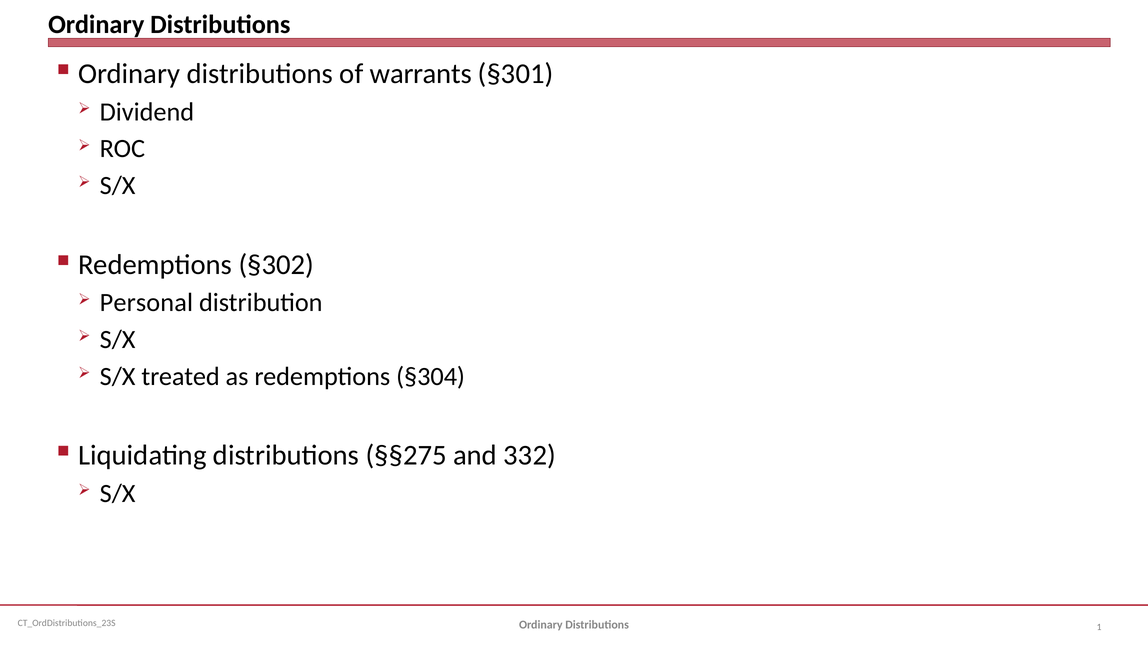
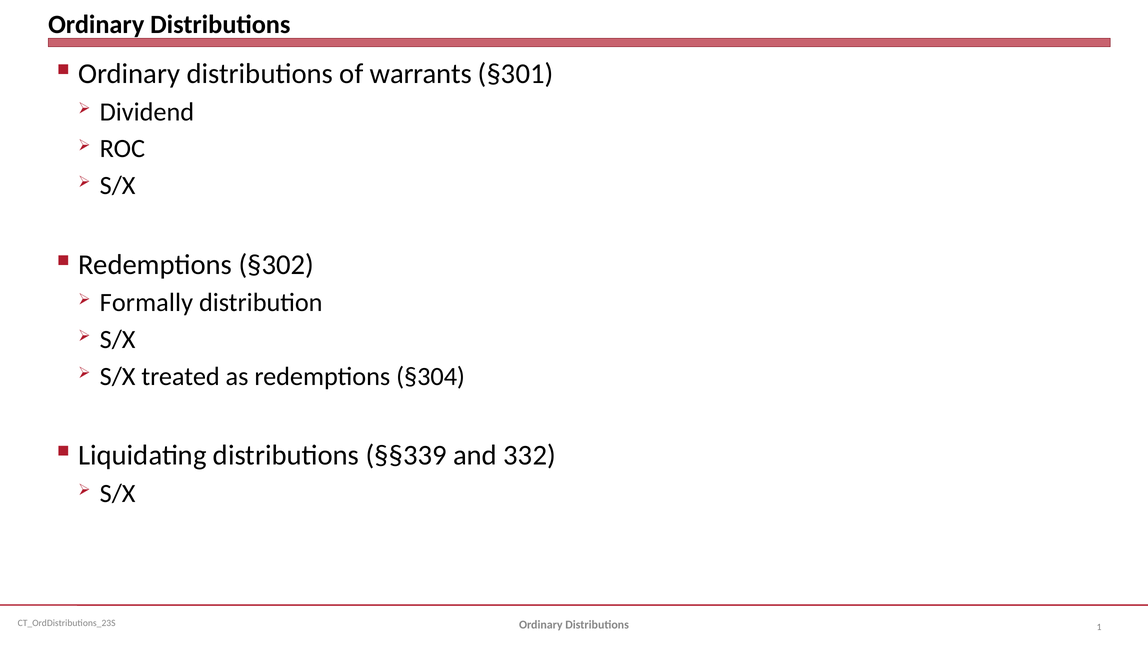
Personal: Personal -> Formally
§§275: §§275 -> §§339
